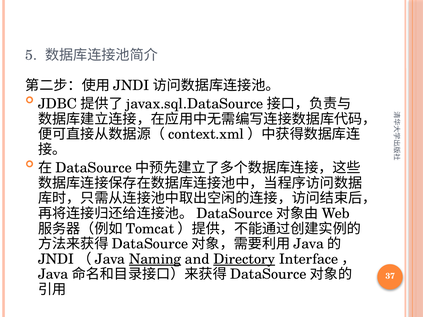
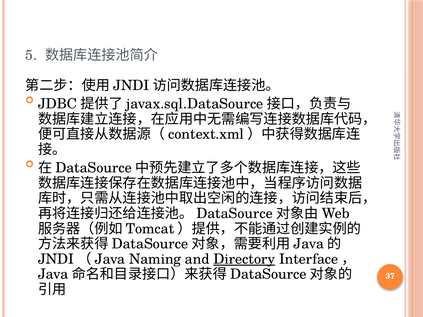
Naming underline: present -> none
